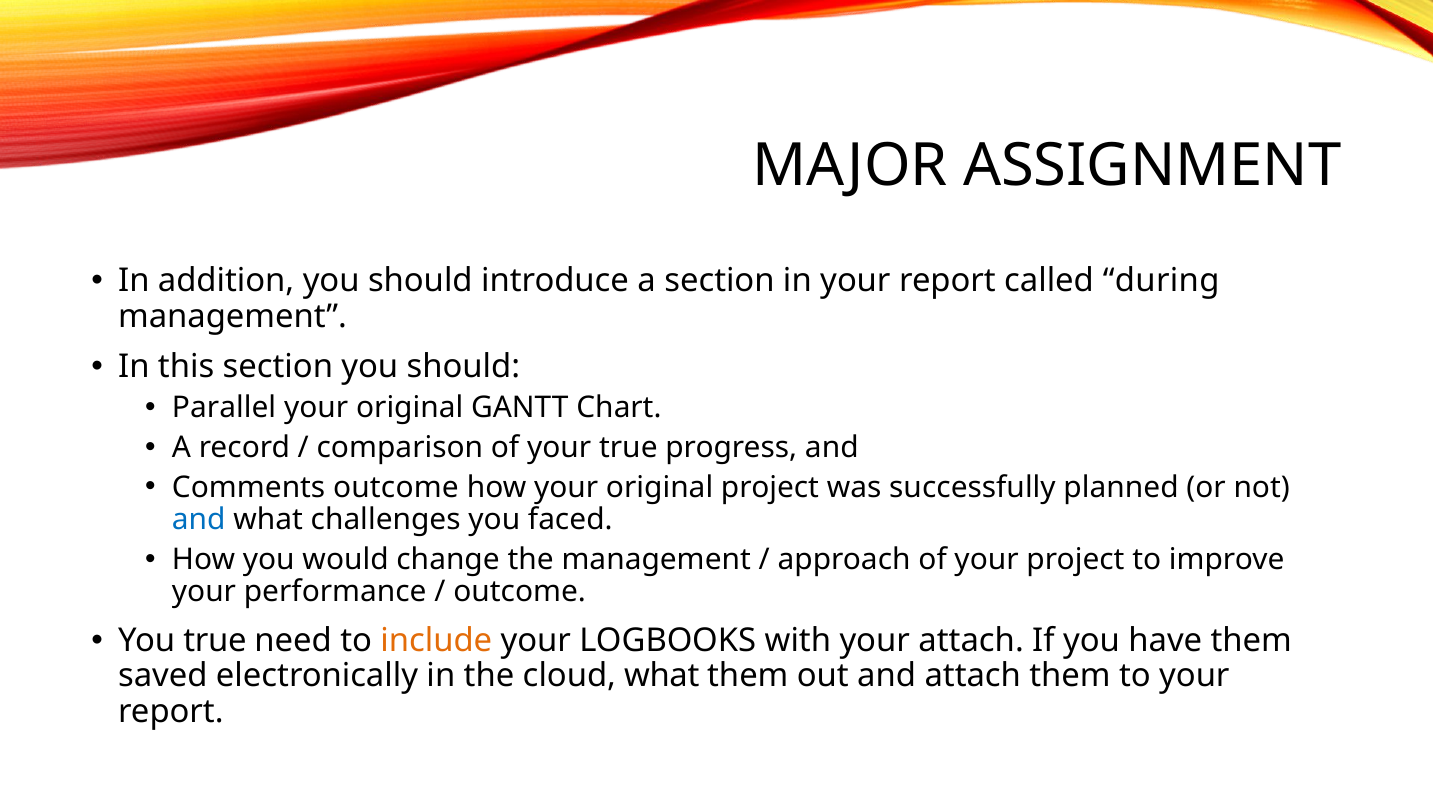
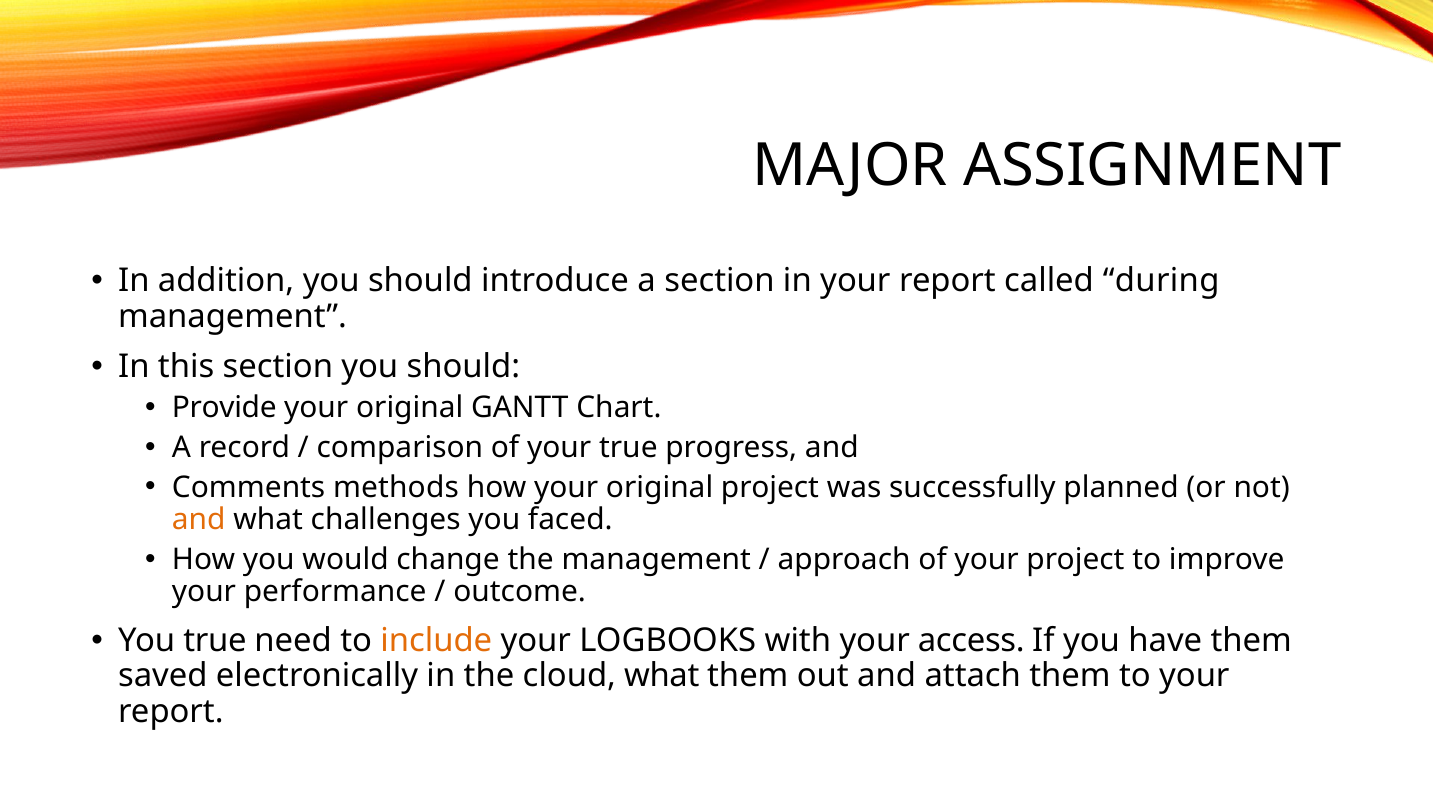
Parallel: Parallel -> Provide
Comments outcome: outcome -> methods
and at (199, 520) colour: blue -> orange
your attach: attach -> access
